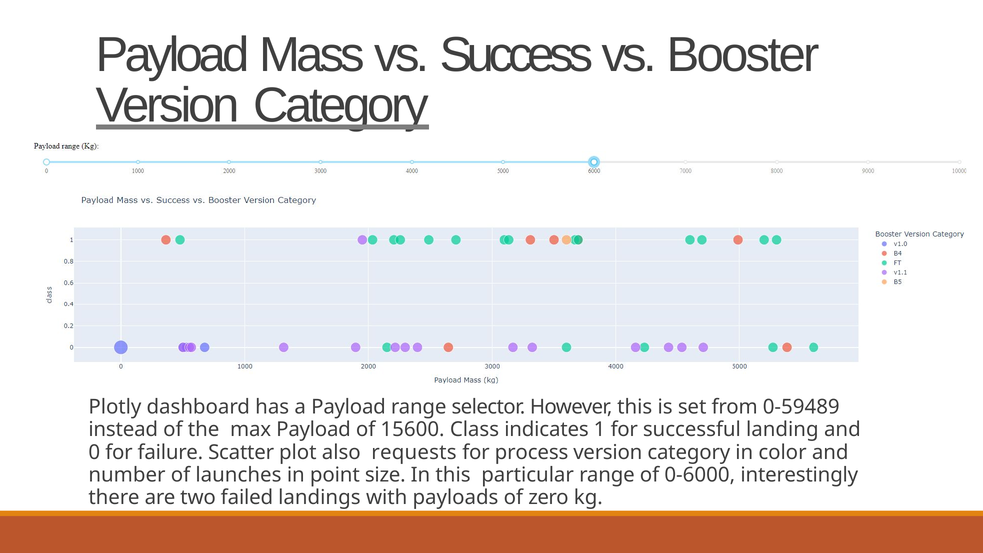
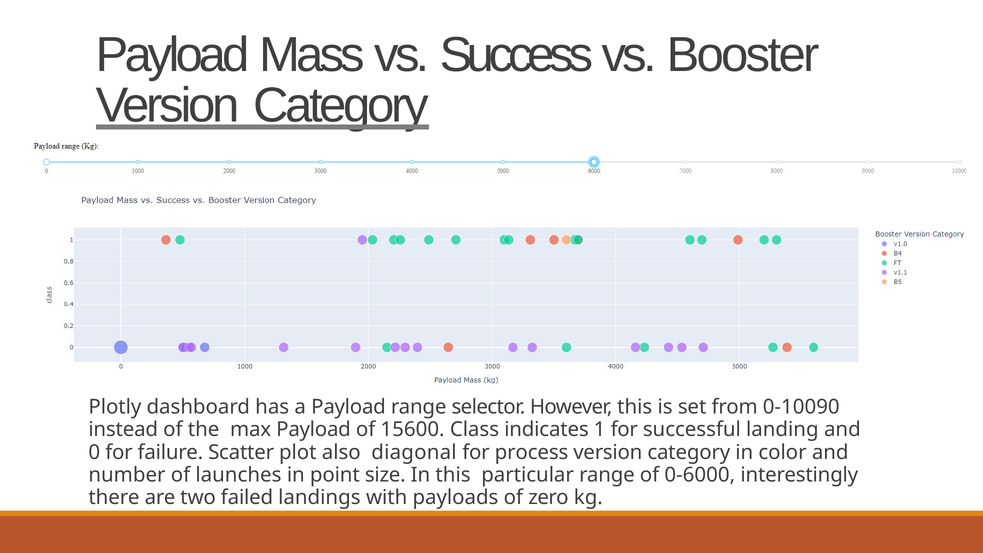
0-59489: 0-59489 -> 0-10090
requests: requests -> diagonal
